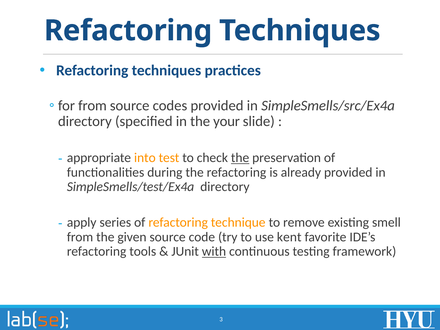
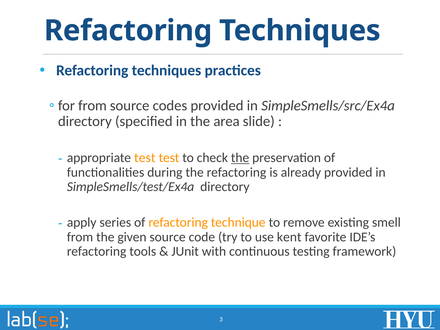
your: your -> area
appropriate into: into -> test
with underline: present -> none
